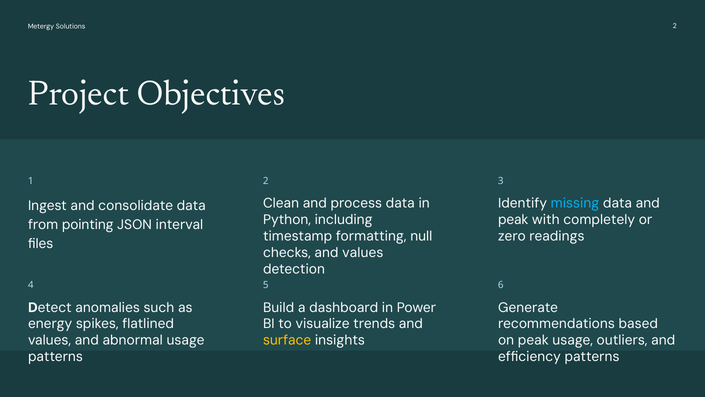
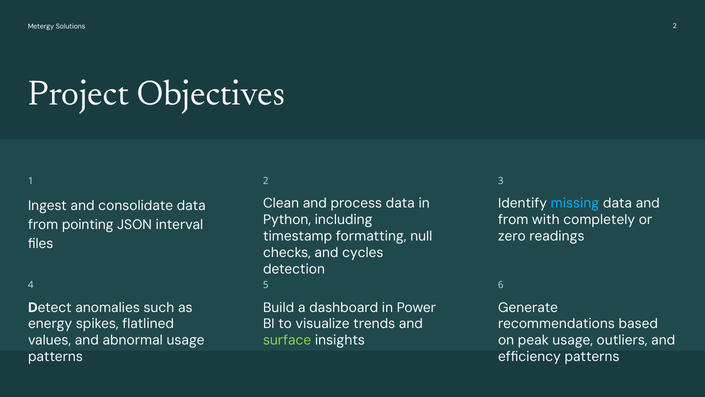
peak at (513, 220): peak -> from
and values: values -> cycles
surface colour: yellow -> light green
